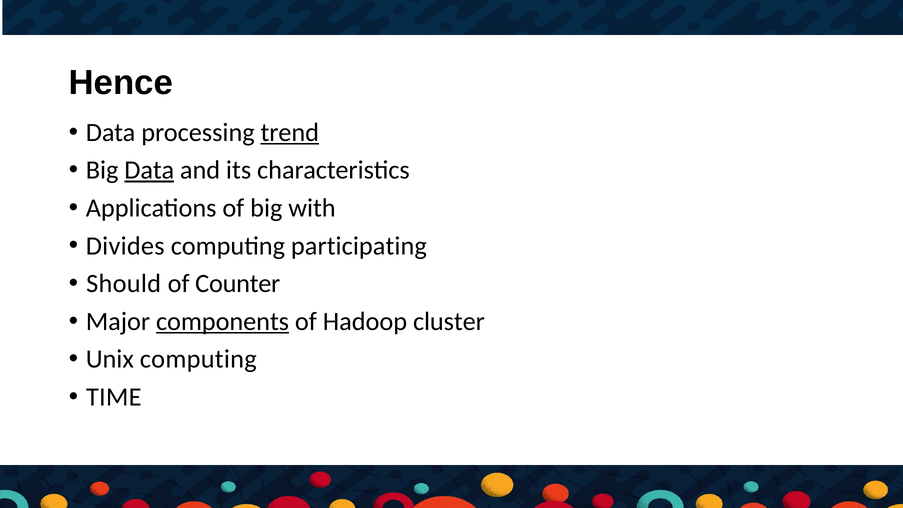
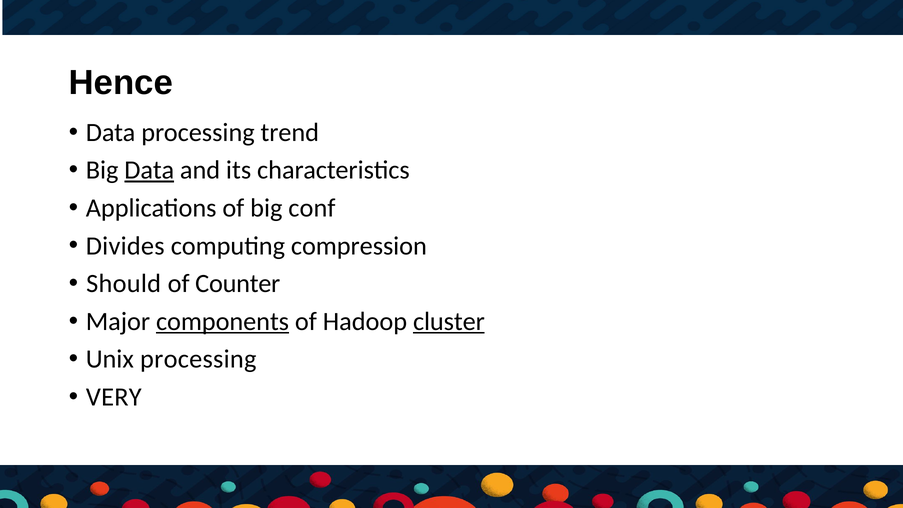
trend underline: present -> none
with: with -> conf
participating: participating -> compression
cluster underline: none -> present
Unix computing: computing -> processing
TIME: TIME -> VERY
